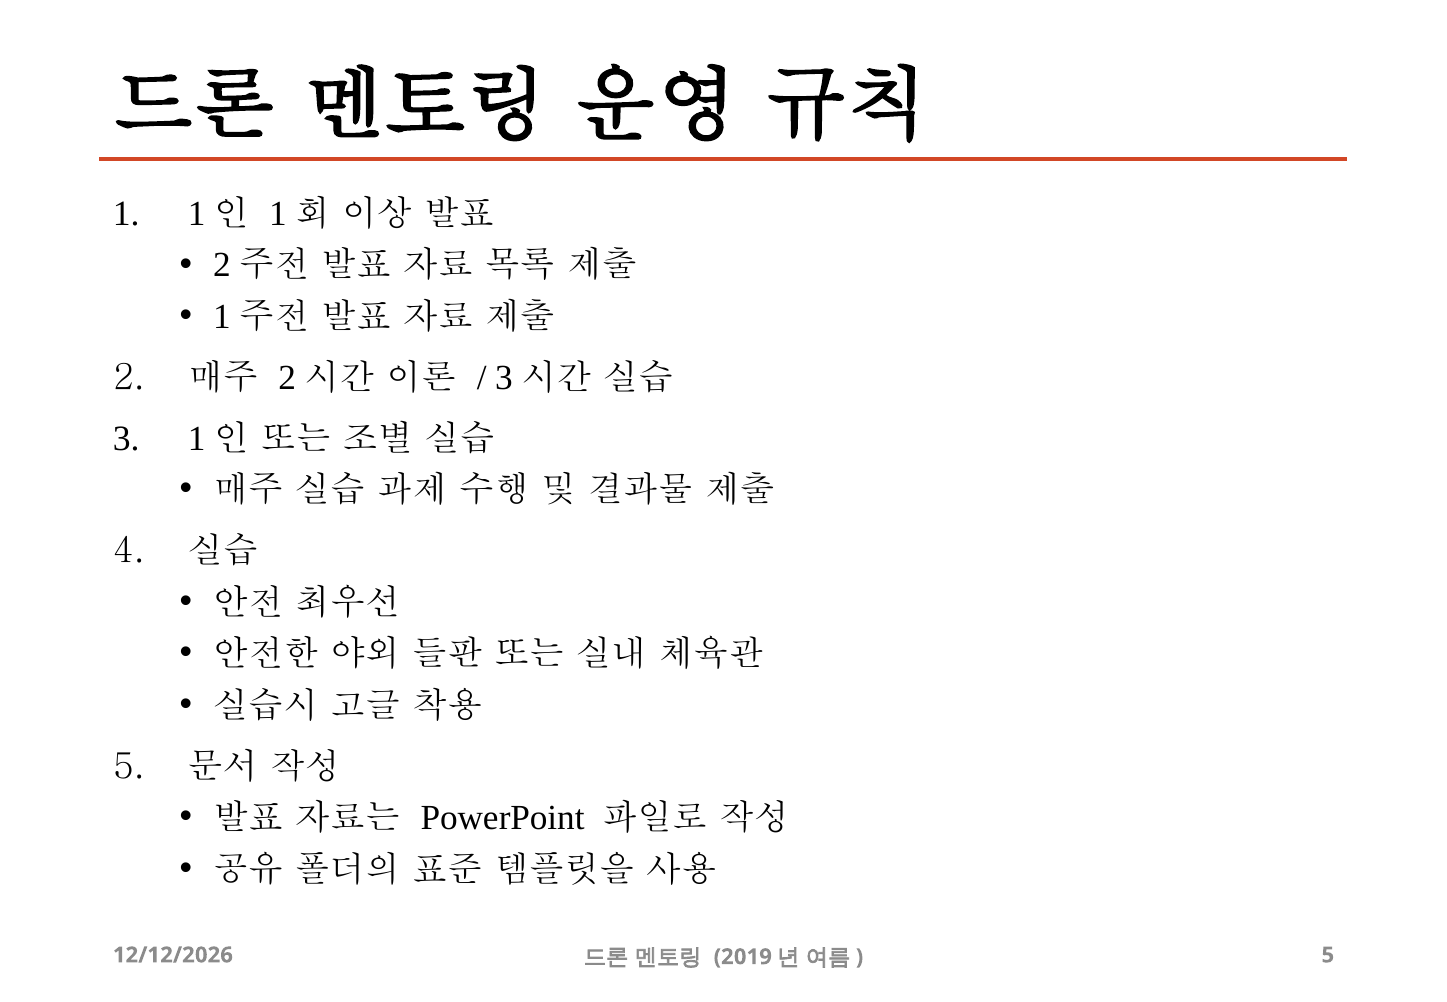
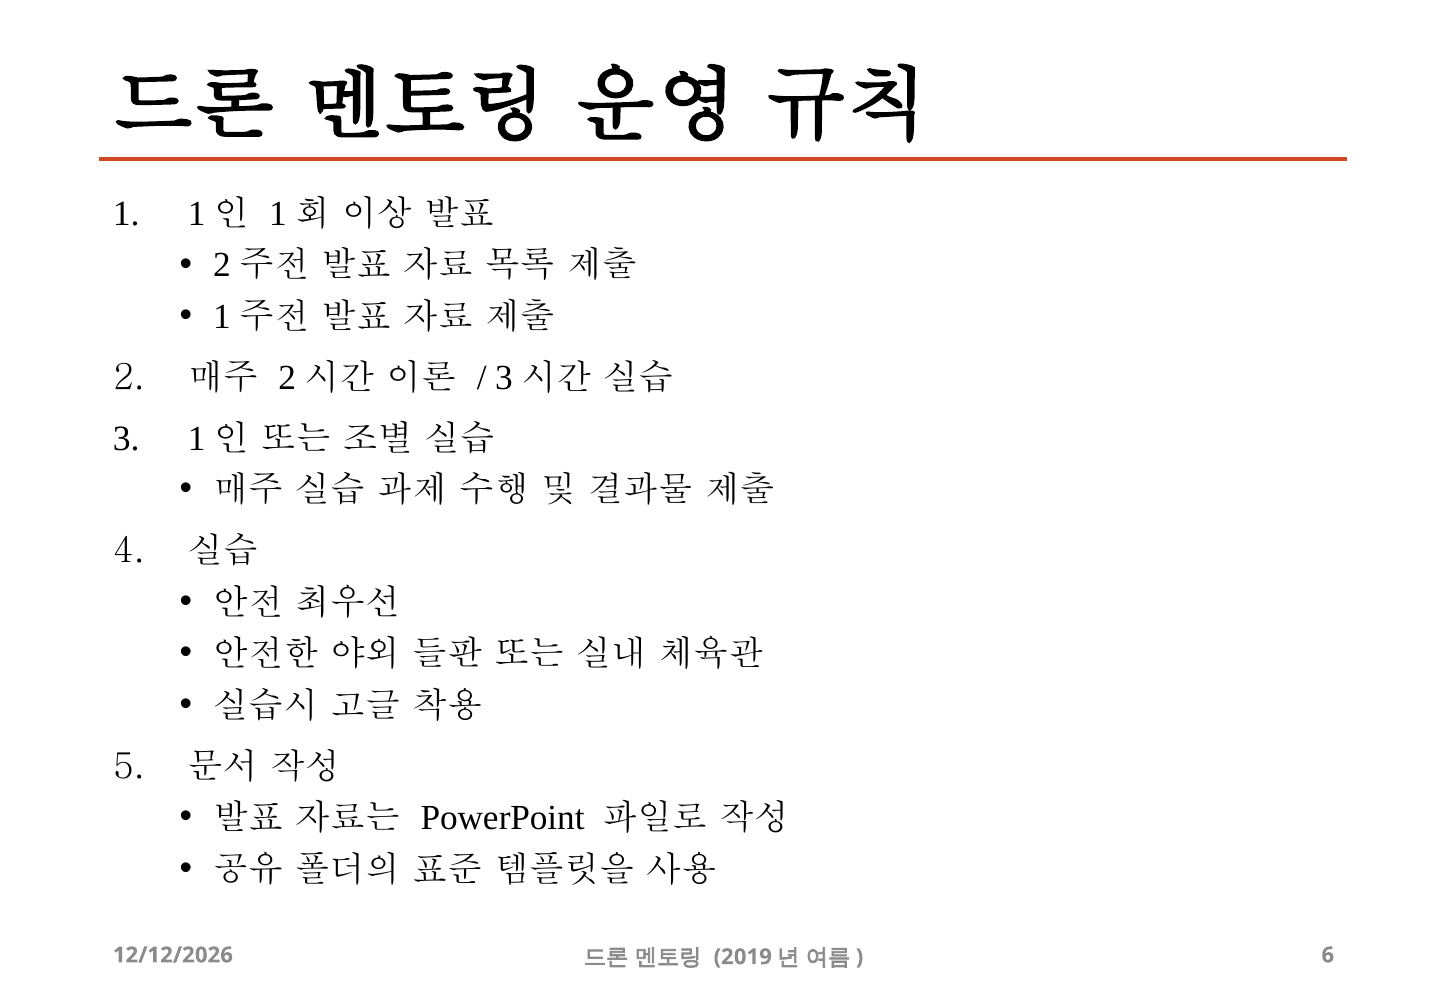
5 at (1328, 955): 5 -> 6
